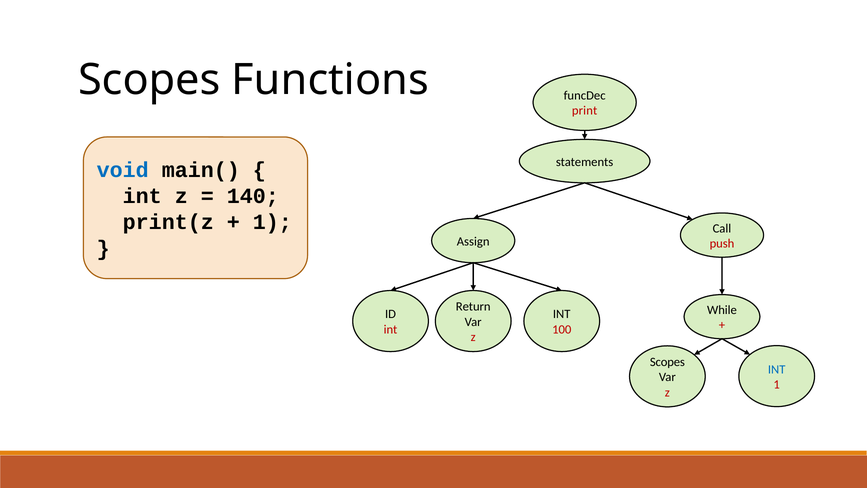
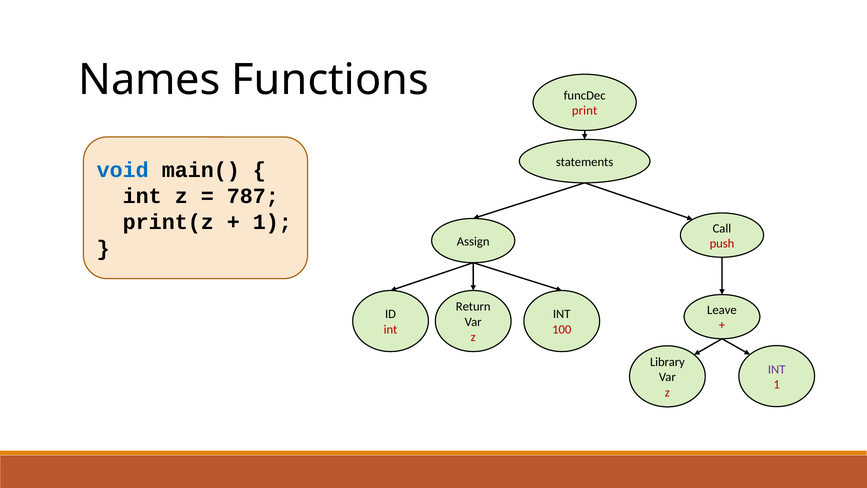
Scopes at (149, 80): Scopes -> Names
140: 140 -> 787
While: While -> Leave
Scopes at (667, 362): Scopes -> Library
INT at (777, 369) colour: blue -> purple
